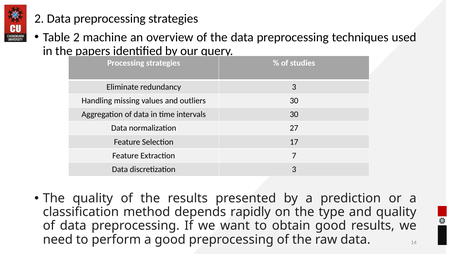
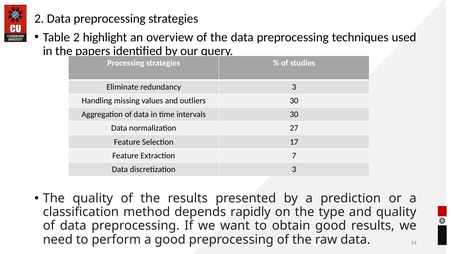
machine: machine -> highlight
